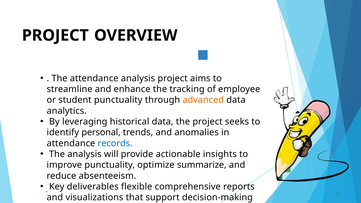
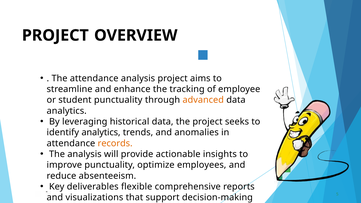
identify personal: personal -> analytics
records colour: blue -> orange
summarize: summarize -> employees
